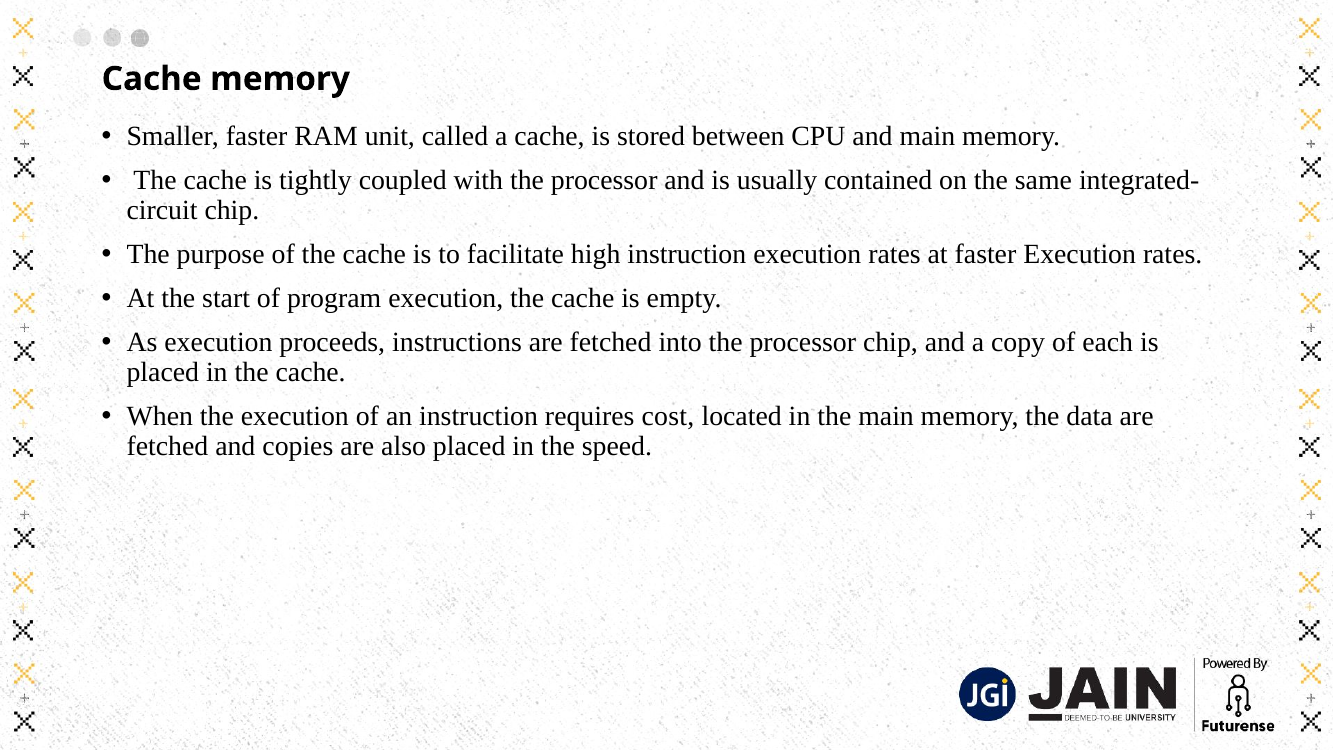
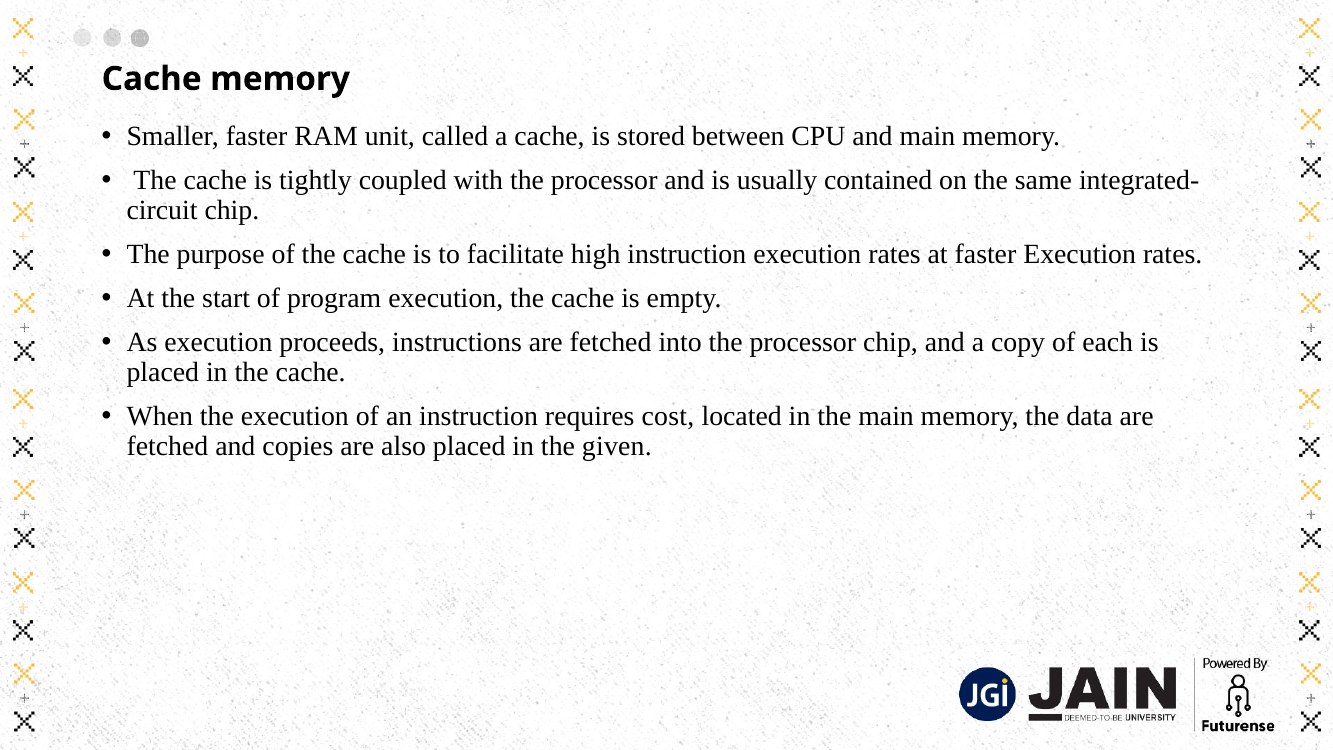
speed: speed -> given
